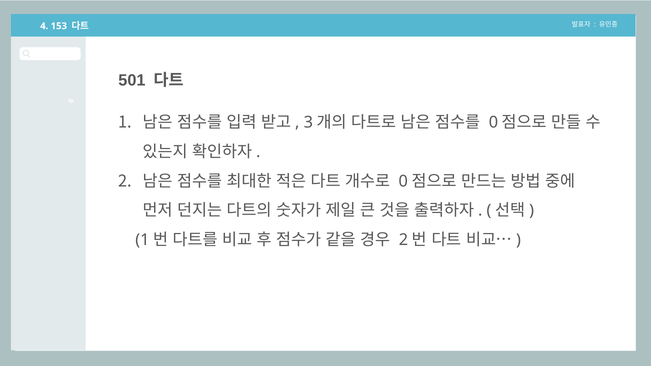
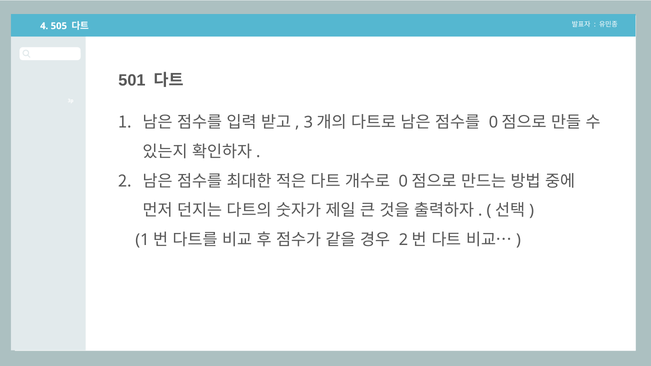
153: 153 -> 505
